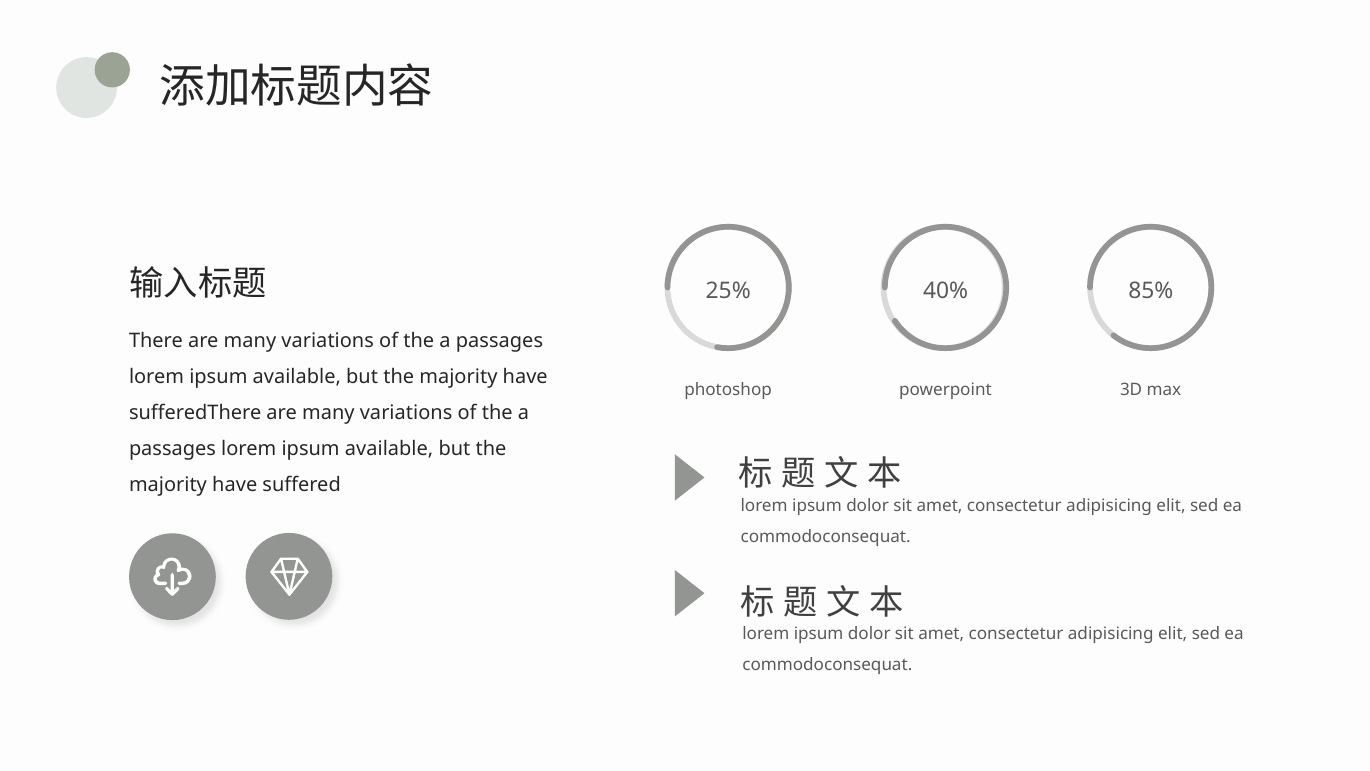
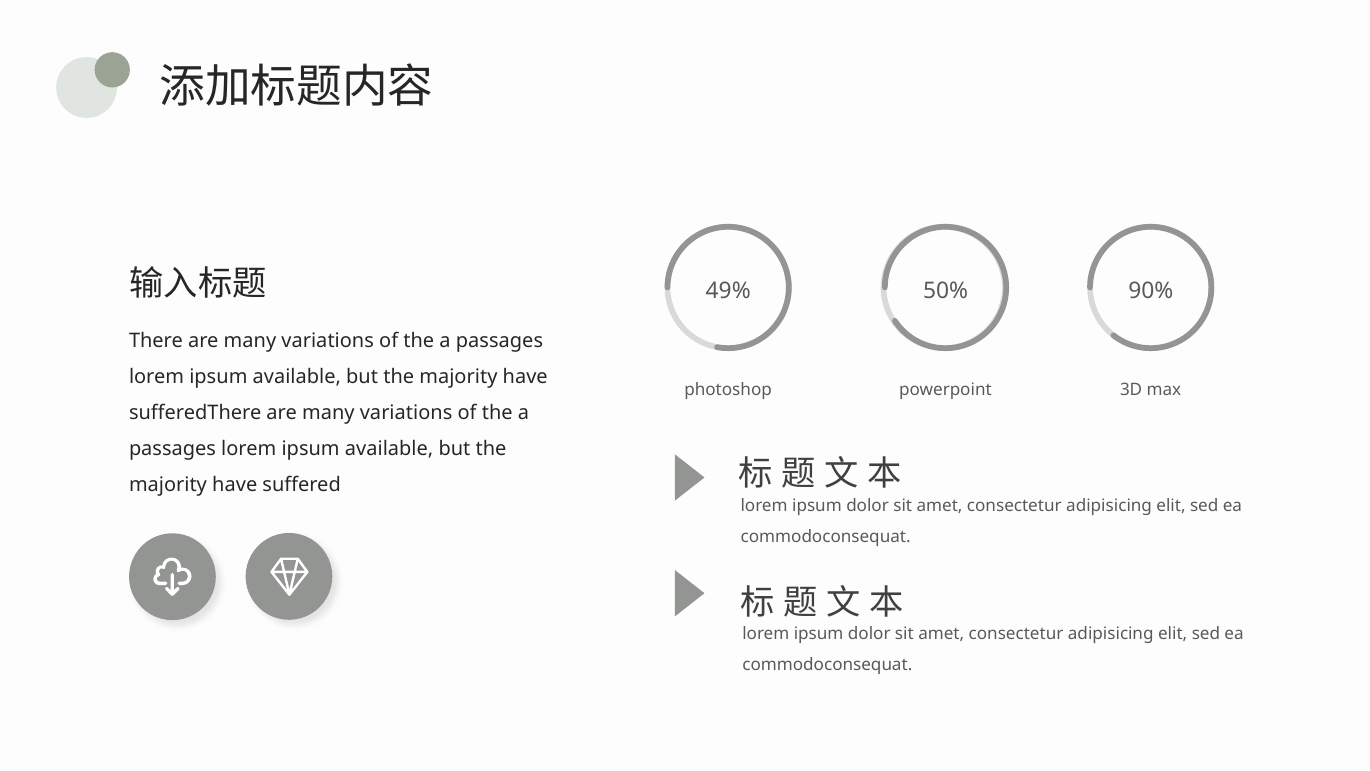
25%: 25% -> 49%
40%: 40% -> 50%
85%: 85% -> 90%
